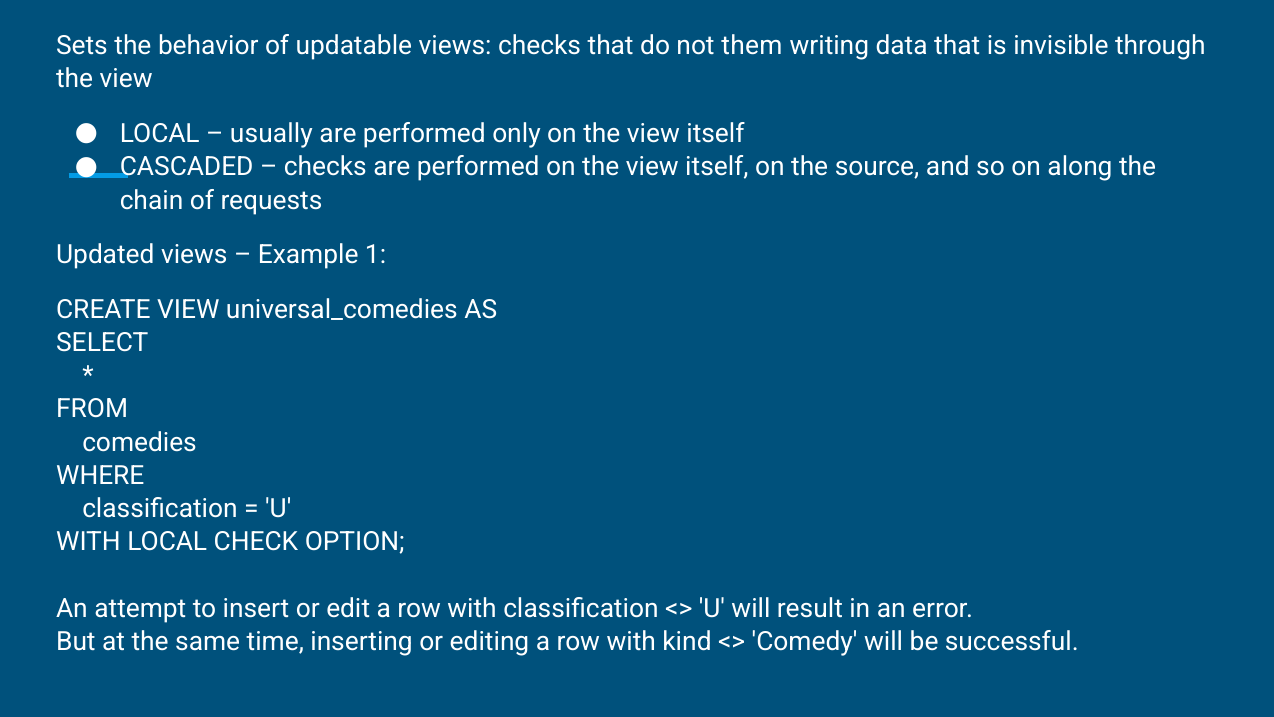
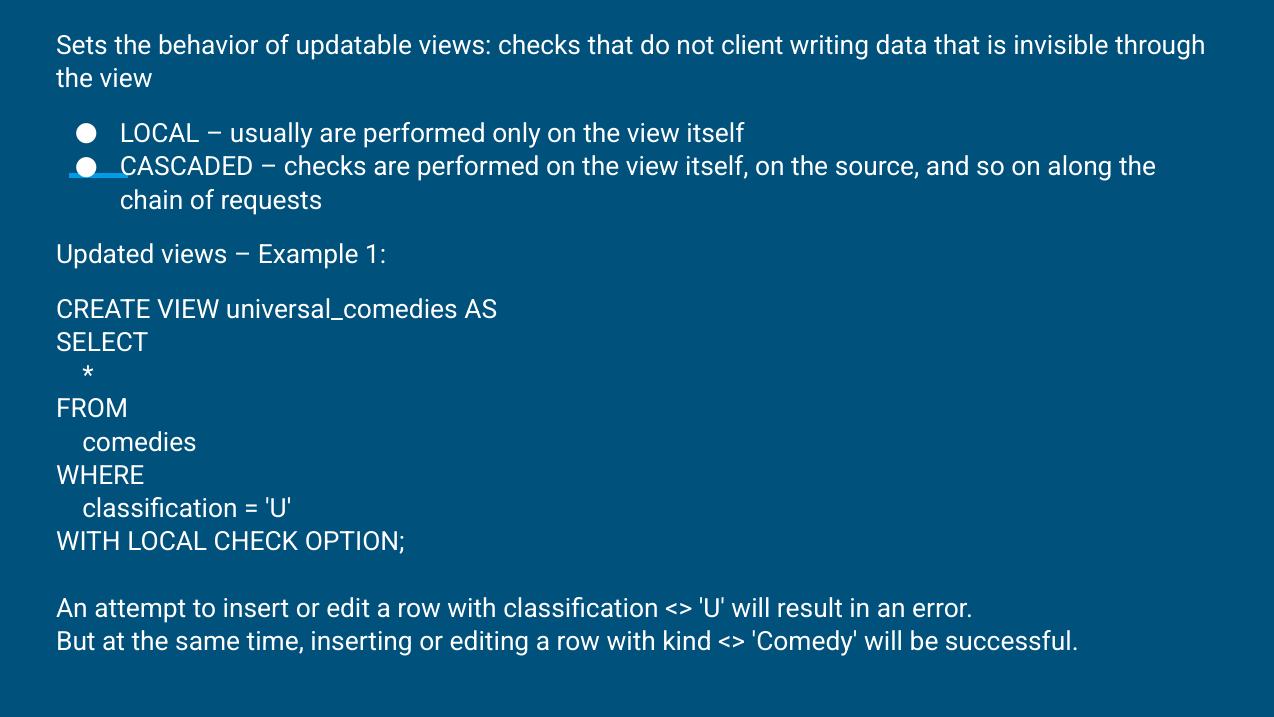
them: them -> client
